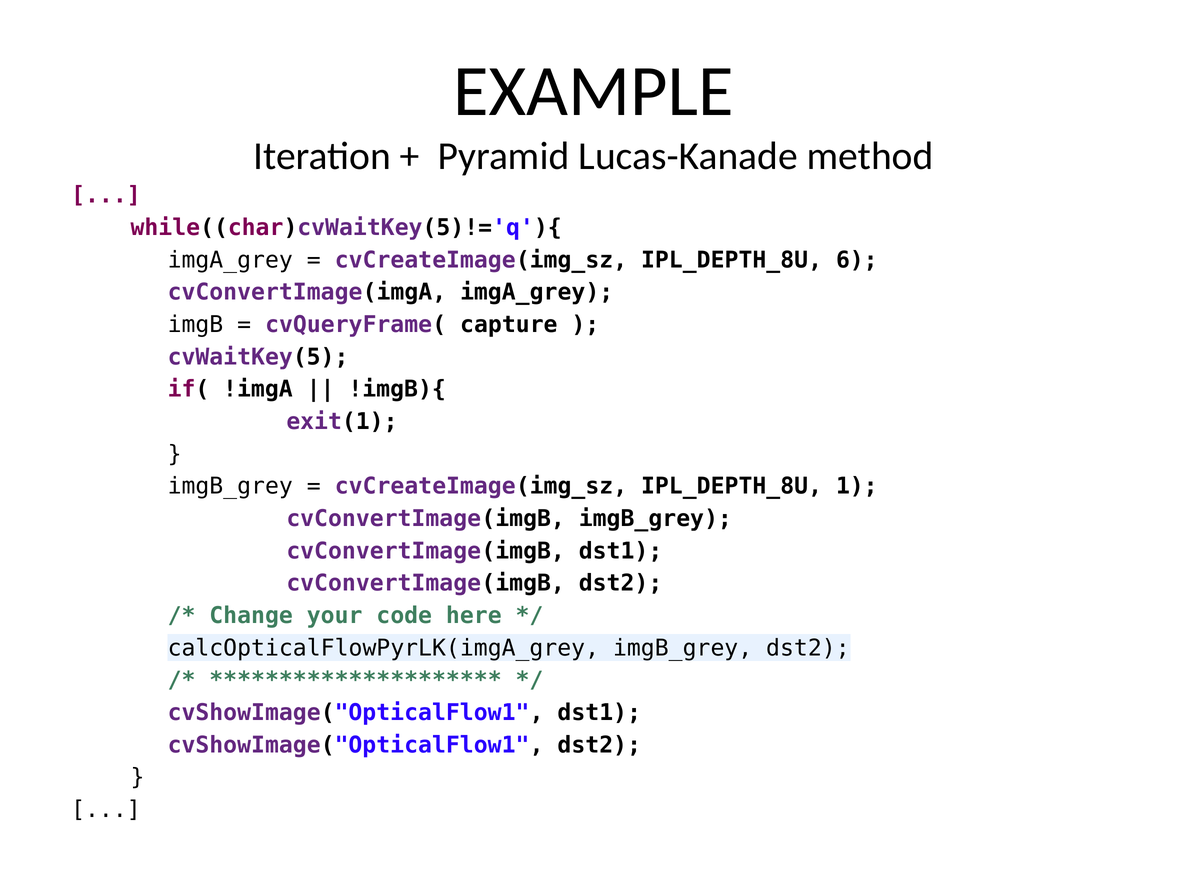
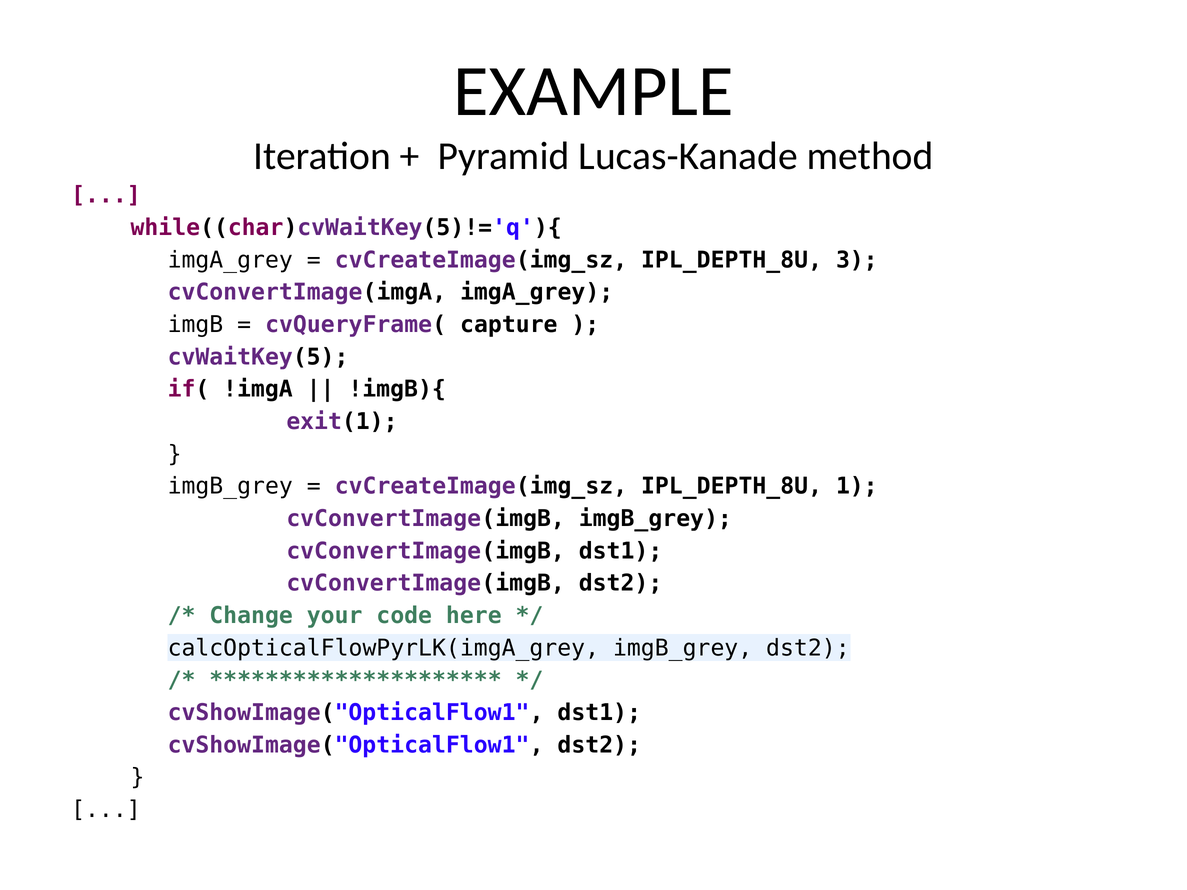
6: 6 -> 3
